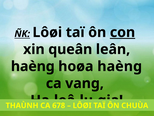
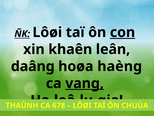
queân: queân -> khaên
haèng at (33, 66): haèng -> daâng
vang underline: none -> present
